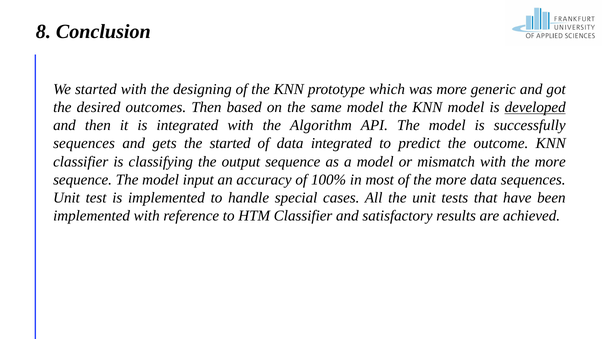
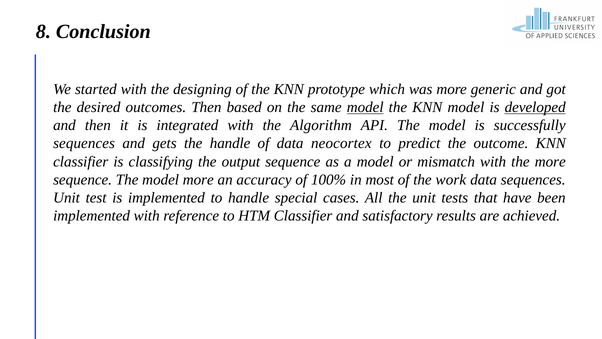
model at (365, 107) underline: none -> present
the started: started -> handle
data integrated: integrated -> neocortex
model input: input -> more
of the more: more -> work
